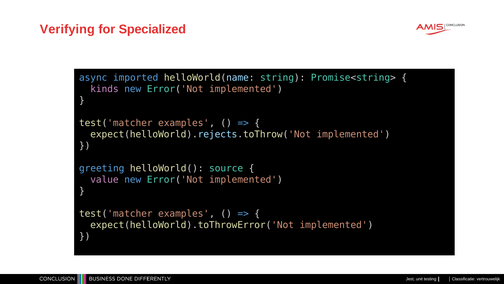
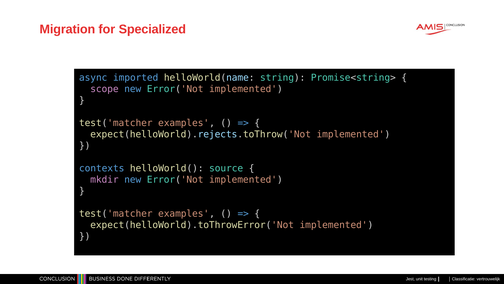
Verifying: Verifying -> Migration
kinds: kinds -> scope
greeting: greeting -> contexts
value: value -> mkdir
